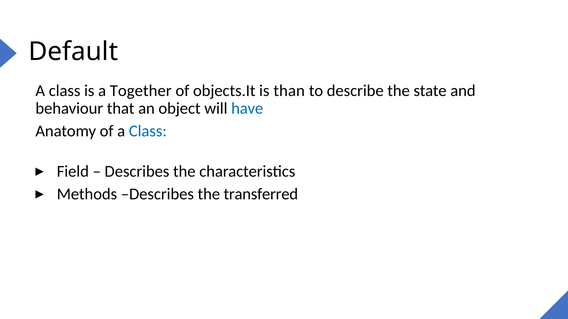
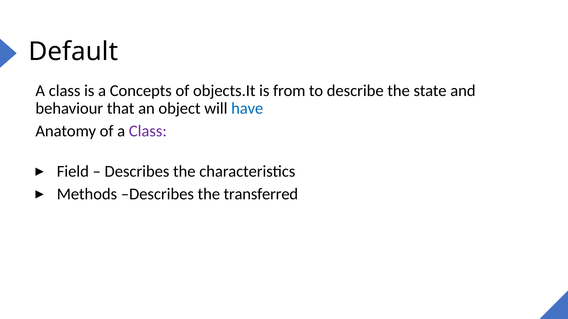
Together: Together -> Concepts
than: than -> from
Class at (148, 131) colour: blue -> purple
